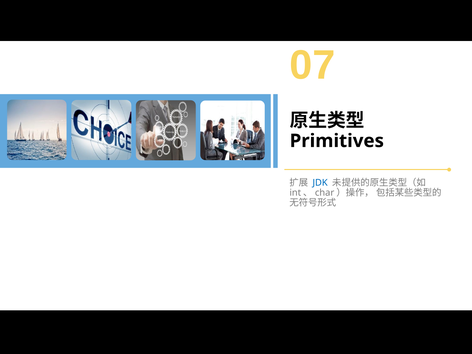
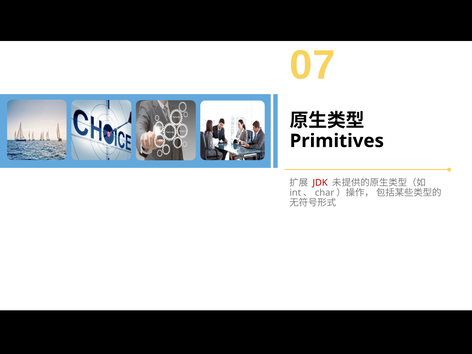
JDK colour: blue -> red
